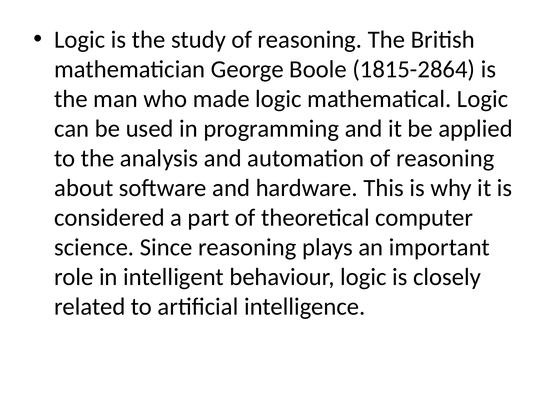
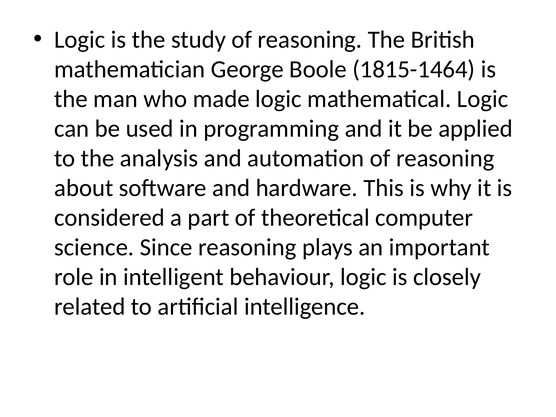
1815-2864: 1815-2864 -> 1815-1464
